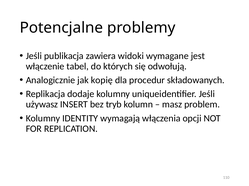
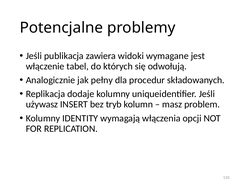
kopię: kopię -> pełny
